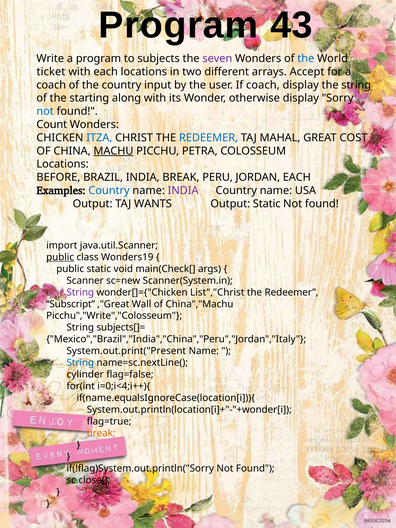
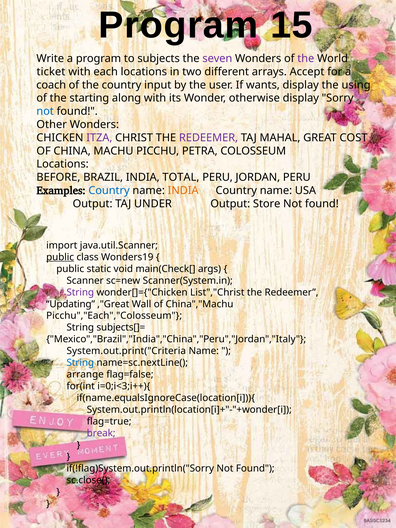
43: 43 -> 15
the at (306, 58) colour: blue -> purple
If coach: coach -> wants
the string: string -> using
Count: Count -> Other
ITZA colour: blue -> purple
REDEEMER at (209, 138) colour: blue -> purple
MACHU underline: present -> none
INDIA BREAK: BREAK -> TOTAL
JORDAN EACH: EACH -> PERU
INDIA at (183, 190) colour: purple -> orange
WANTS: WANTS -> UNDER
Output Static: Static -> Store
Subscript: Subscript -> Updating
Picchu","Write","Colosseum: Picchu","Write","Colosseum -> Picchu","Each","Colosseum
System.out.print("Present: System.out.print("Present -> System.out.print("Criteria
cylinder: cylinder -> arrange
i=0;i<4;i++){: i=0;i<4;i++){ -> i=0;i<3;i++){
break at (101, 433) colour: orange -> purple
